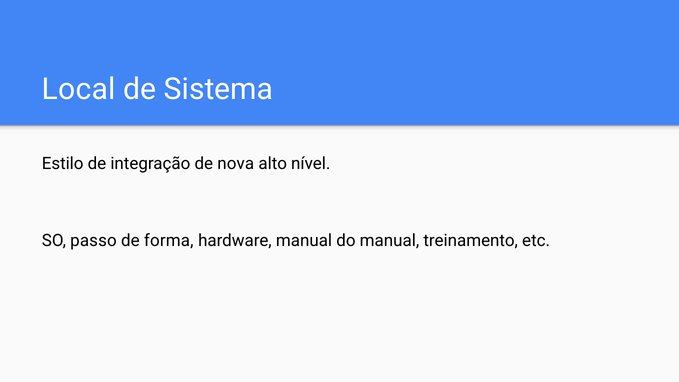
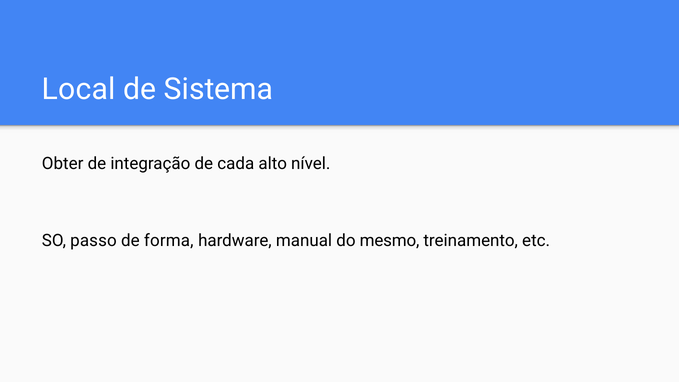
Estilo: Estilo -> Obter
nova: nova -> cada
do manual: manual -> mesmo
